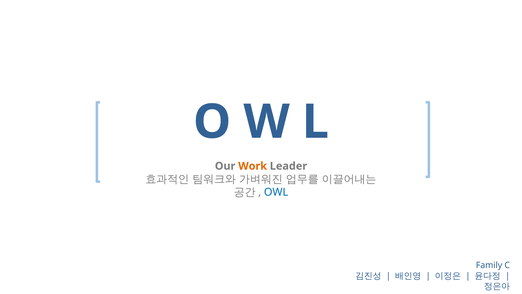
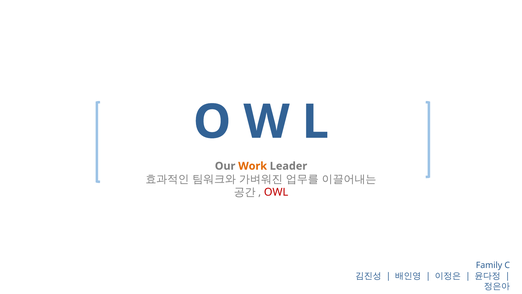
OWL colour: blue -> red
